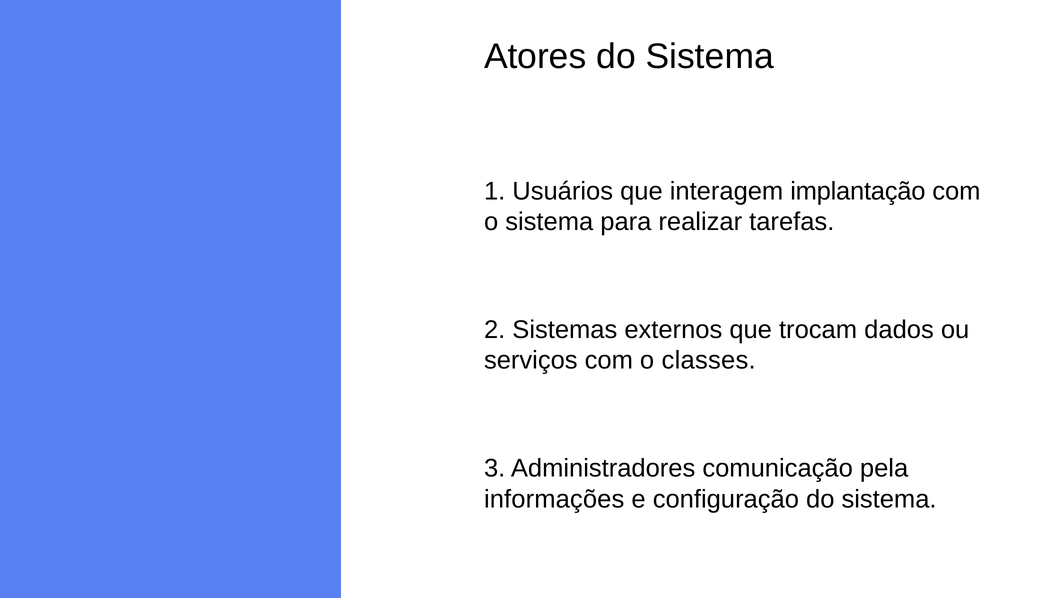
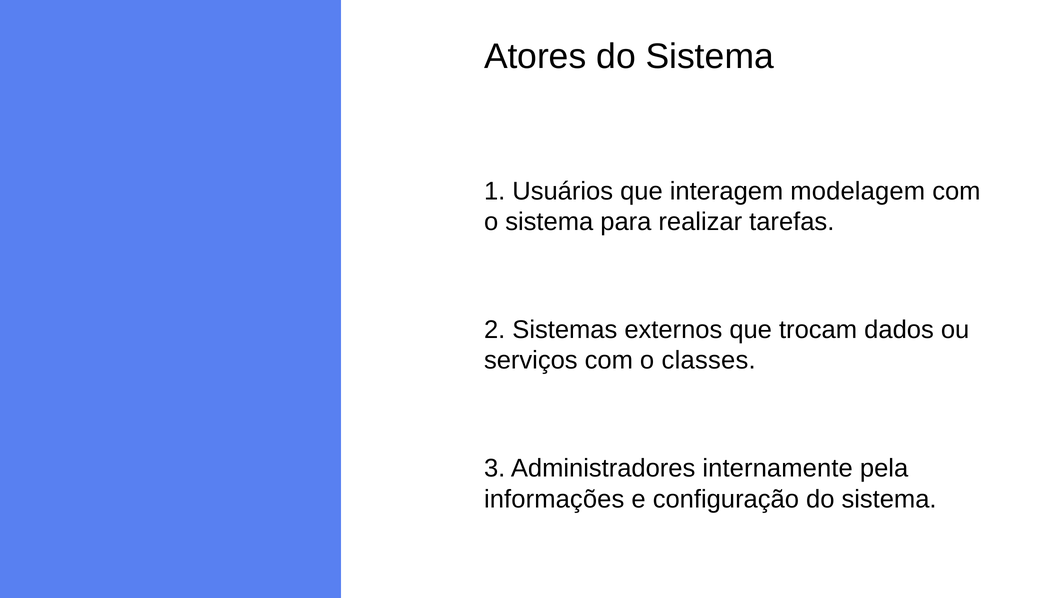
implantação: implantação -> modelagem
comunicação: comunicação -> internamente
